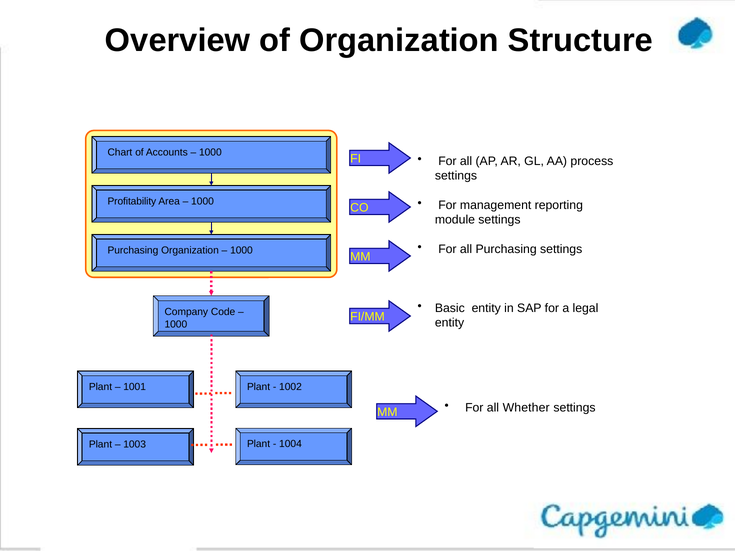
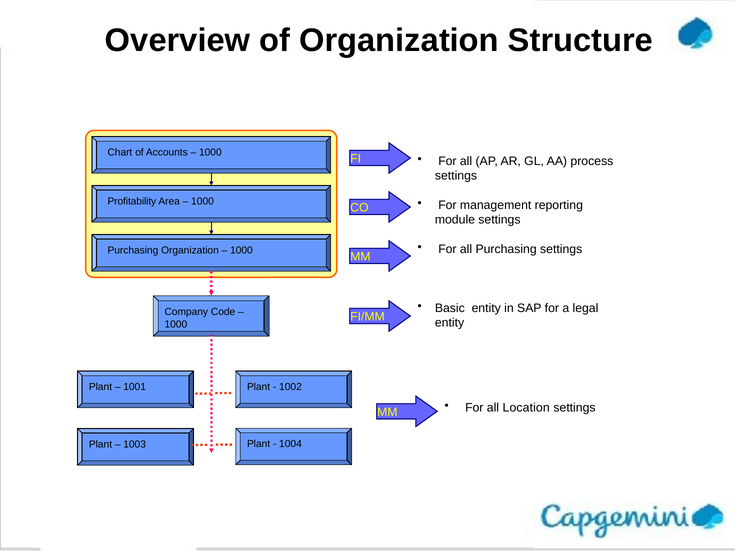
Whether: Whether -> Location
